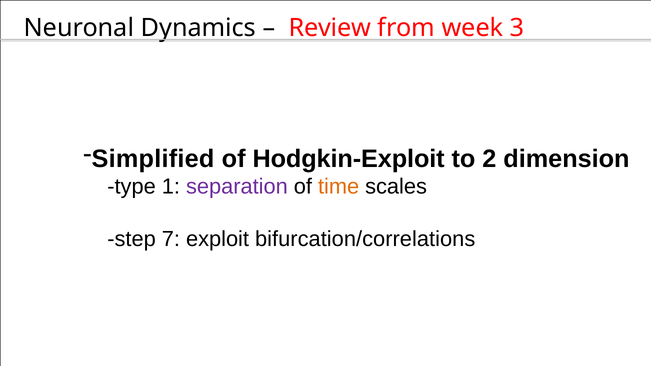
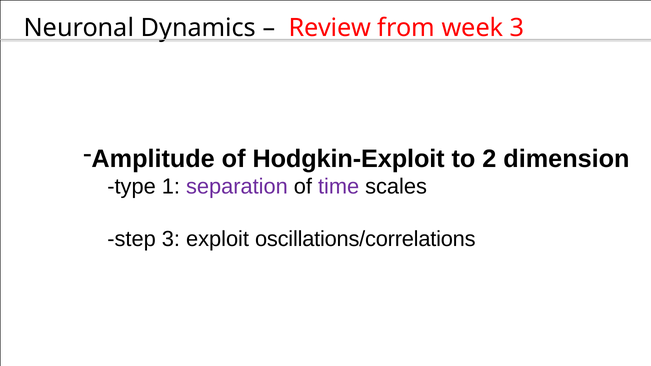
Simplified: Simplified -> Amplitude
time colour: orange -> purple
step 7: 7 -> 3
bifurcation/correlations: bifurcation/correlations -> oscillations/correlations
